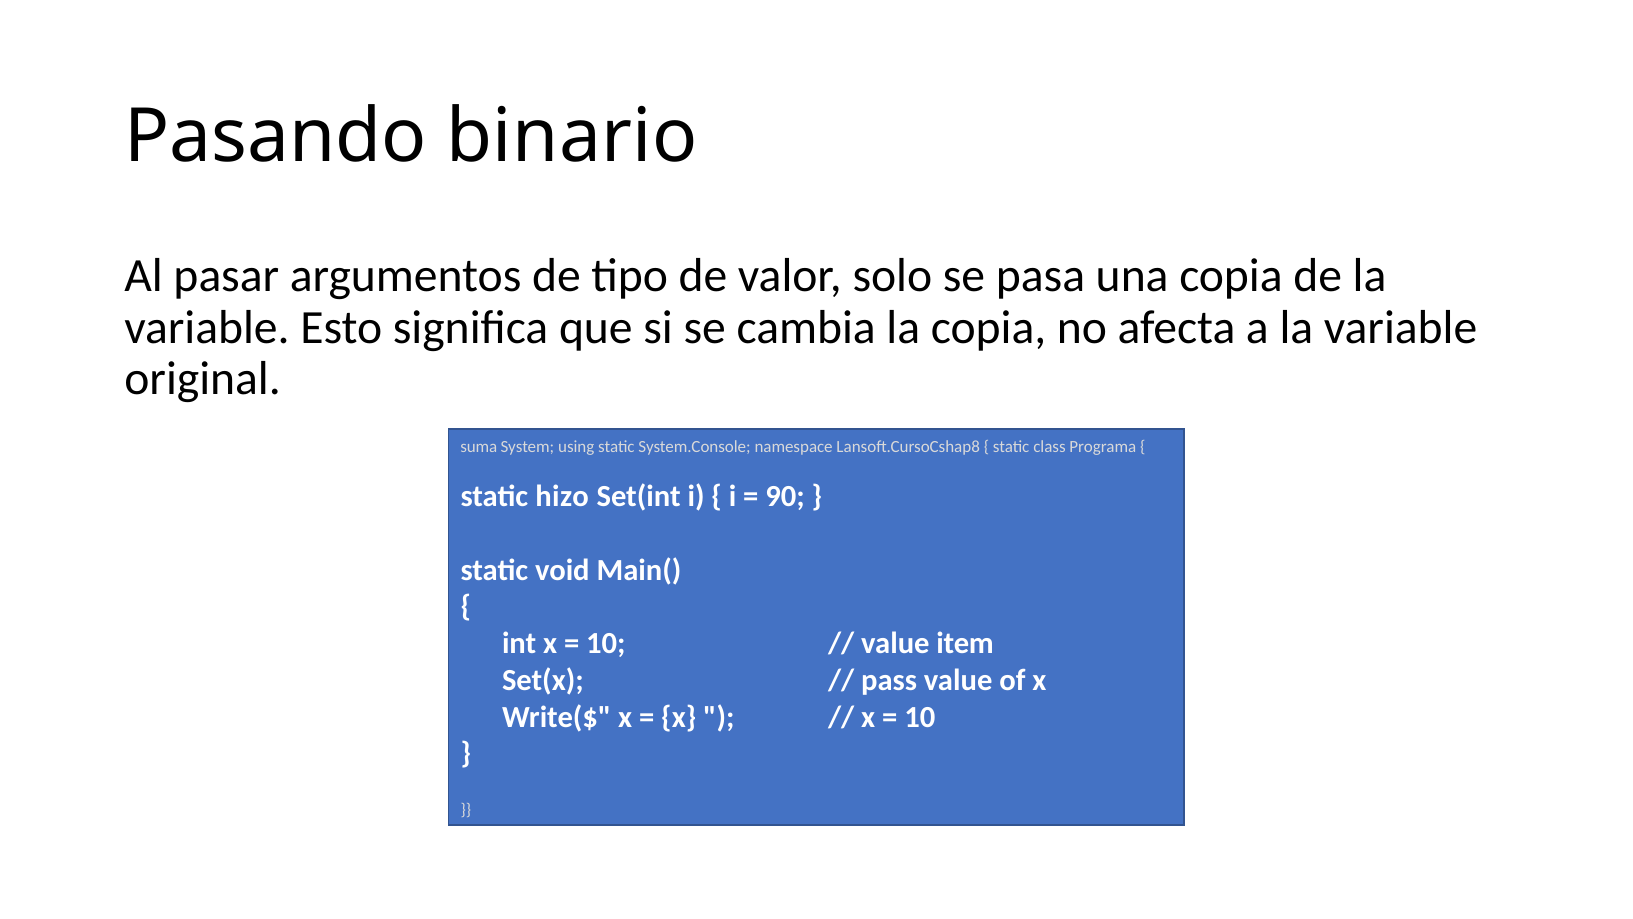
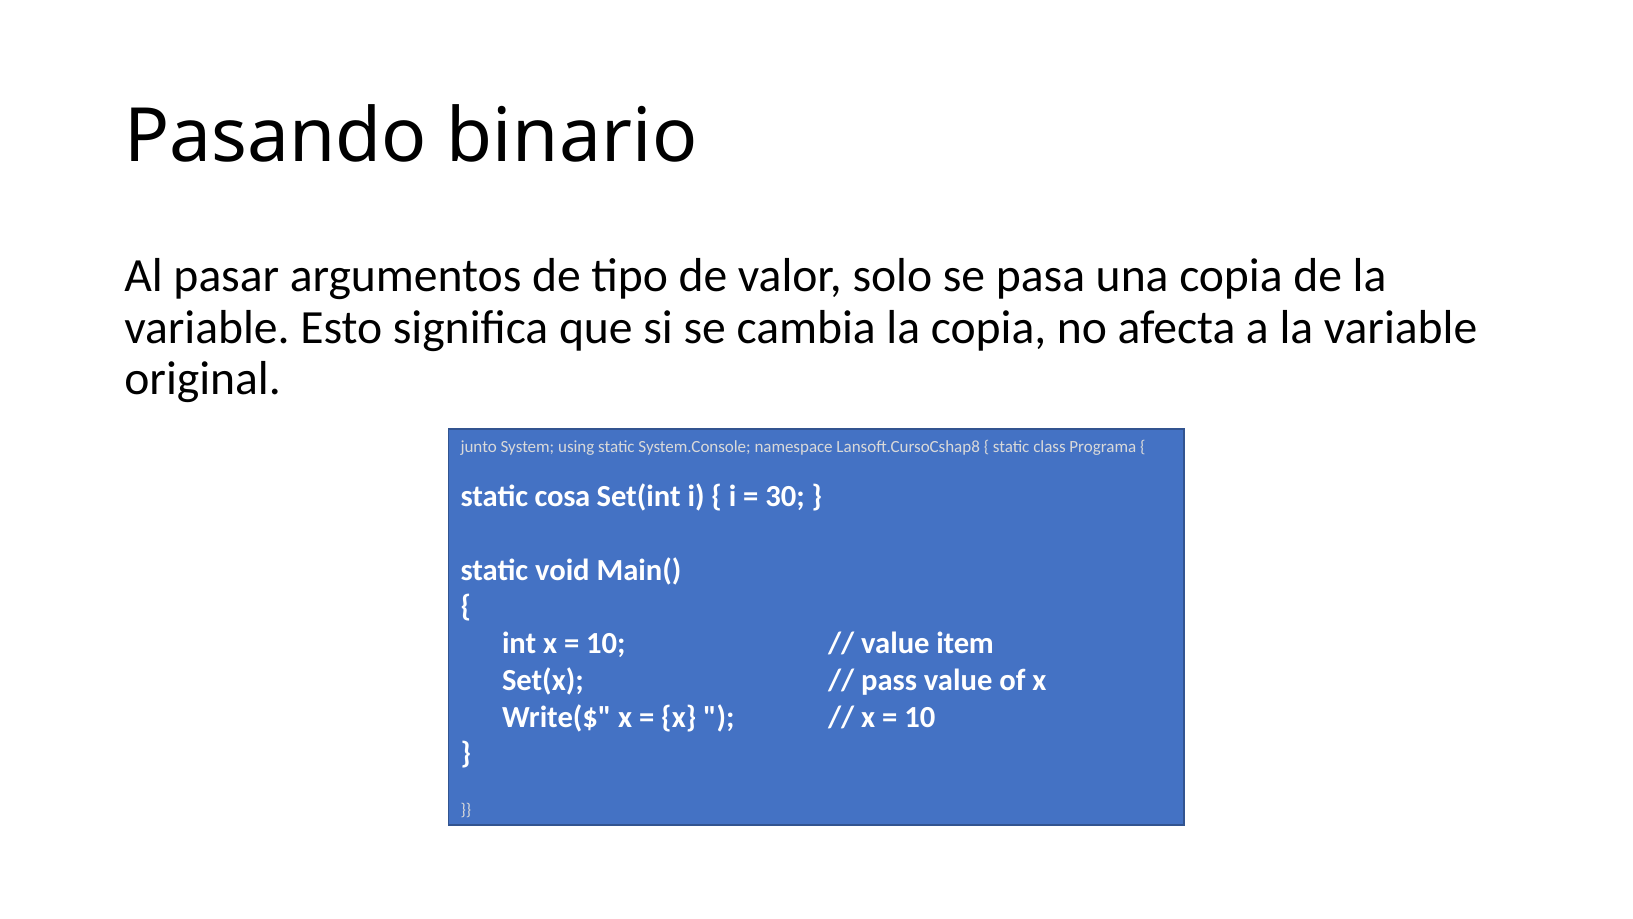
suma: suma -> junto
hizo: hizo -> cosa
90: 90 -> 30
